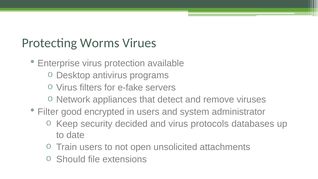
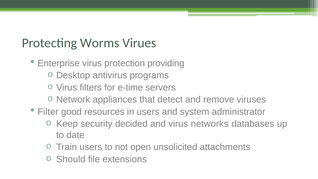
available: available -> providing
e-fake: e-fake -> e-time
encrypted: encrypted -> resources
protocols: protocols -> networks
